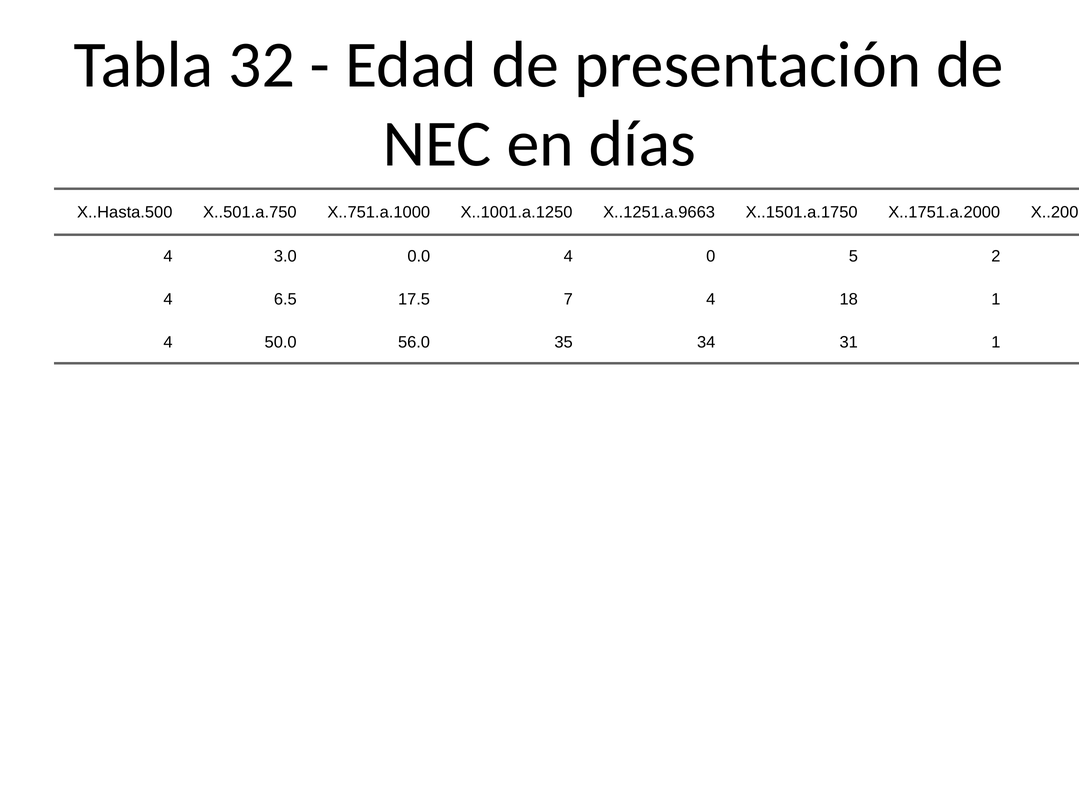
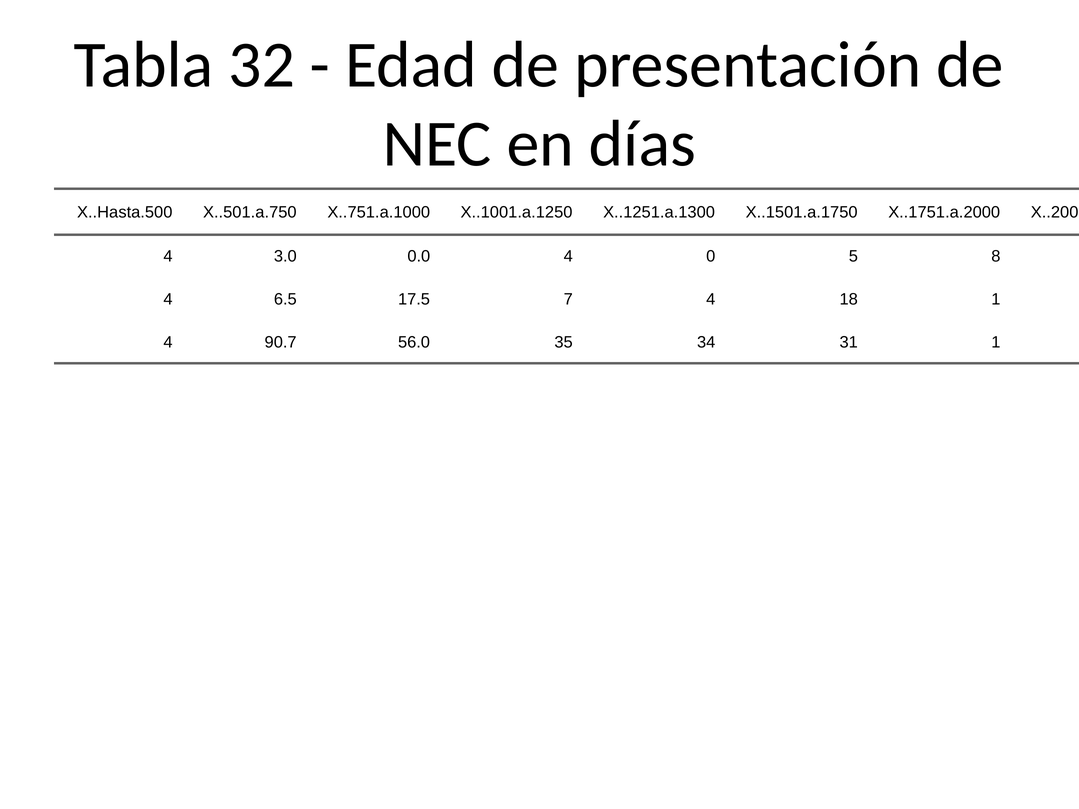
X..1251.a.9663: X..1251.a.9663 -> X..1251.a.1300
2: 2 -> 8
50.0: 50.0 -> 90.7
